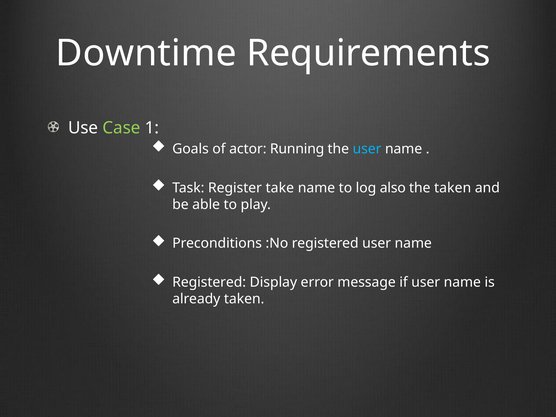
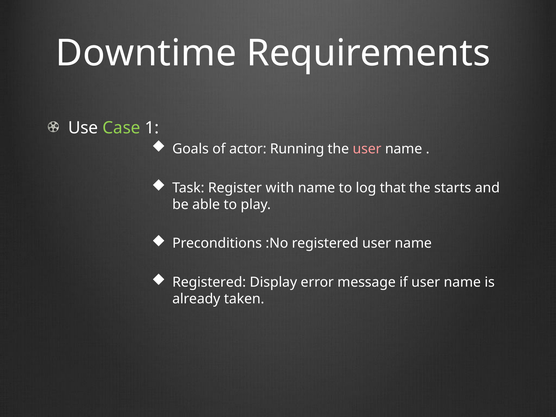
user at (367, 149) colour: light blue -> pink
take: take -> with
also: also -> that
the taken: taken -> starts
